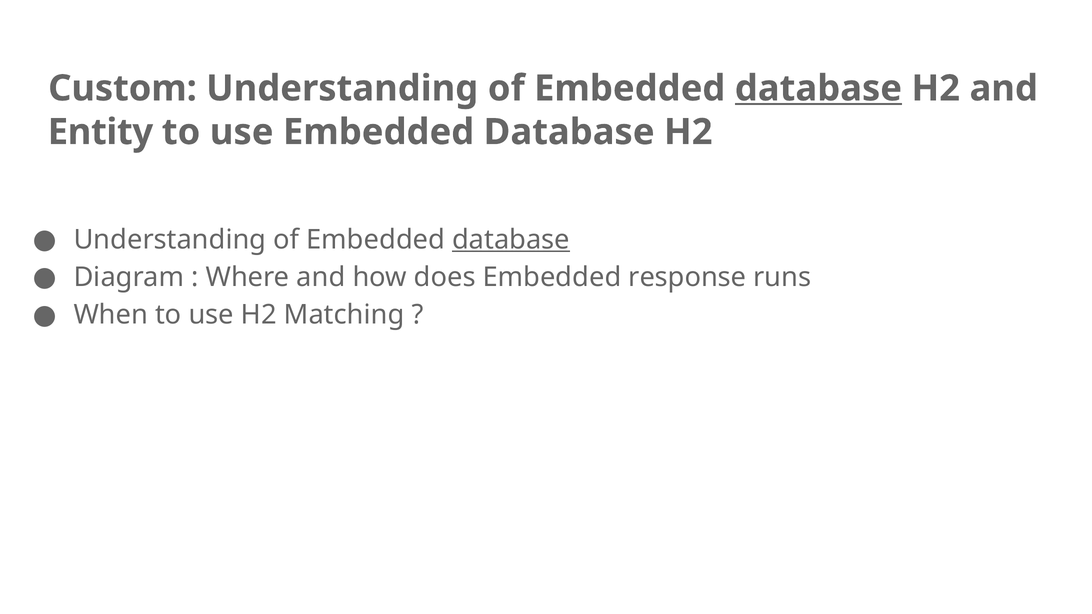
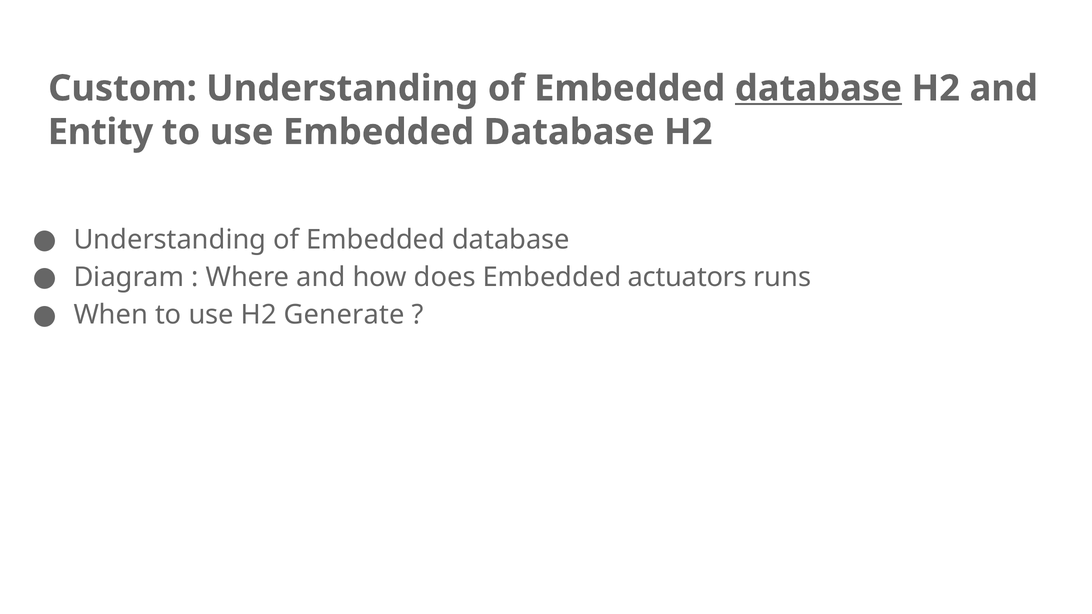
database at (511, 240) underline: present -> none
response: response -> actuators
Matching: Matching -> Generate
